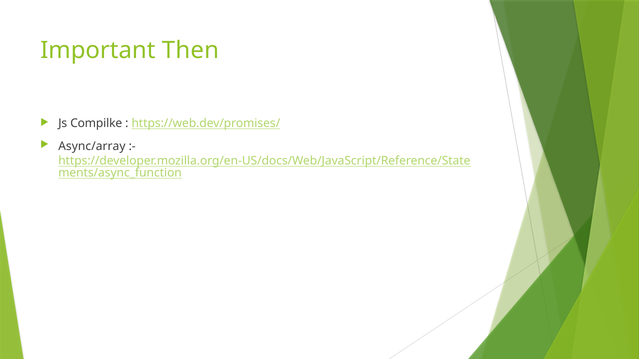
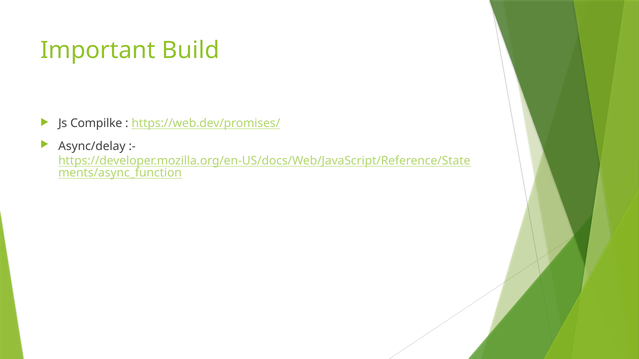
Then: Then -> Build
Async/array: Async/array -> Async/delay
